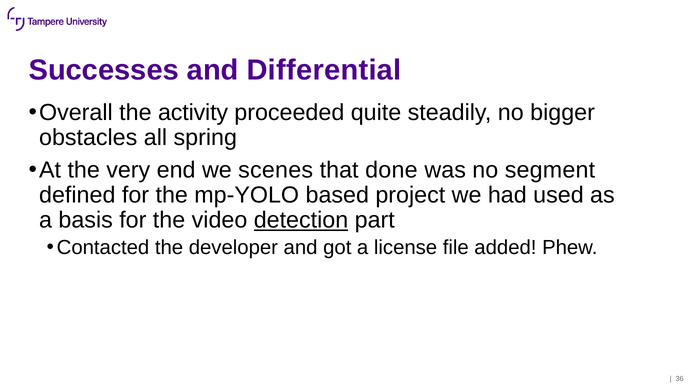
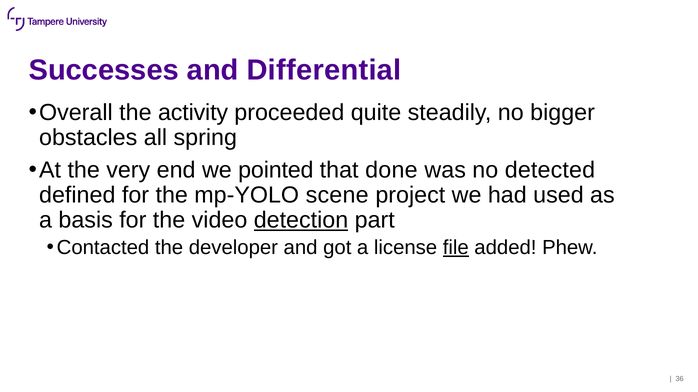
scenes: scenes -> pointed
segment: segment -> detected
based: based -> scene
file underline: none -> present
